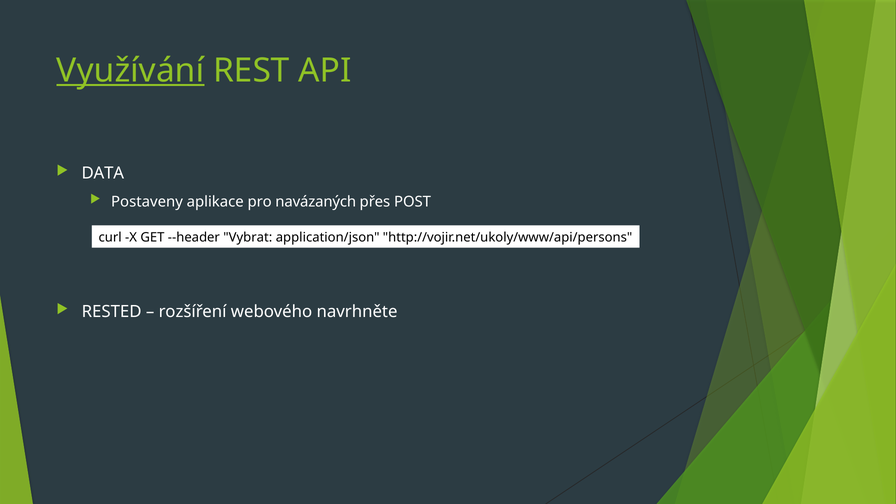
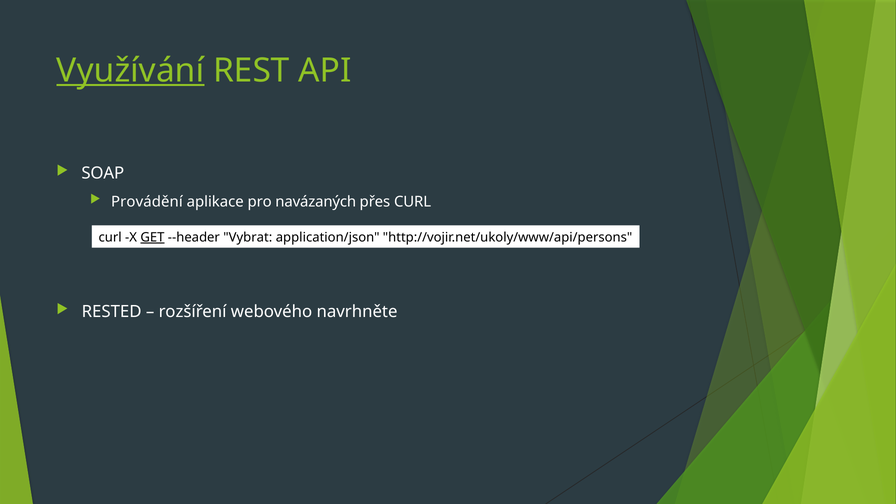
DATA: DATA -> SOAP
Postaveny: Postaveny -> Provádění
přes POST: POST -> CURL
GET underline: none -> present
